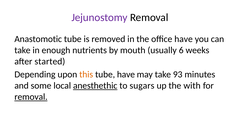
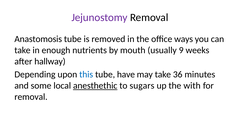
Anastomotic: Anastomotic -> Anastomosis
office have: have -> ways
6: 6 -> 9
started: started -> hallway
this colour: orange -> blue
93: 93 -> 36
removal at (31, 97) underline: present -> none
